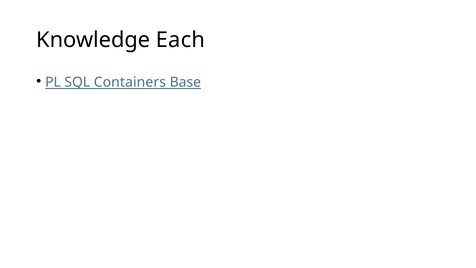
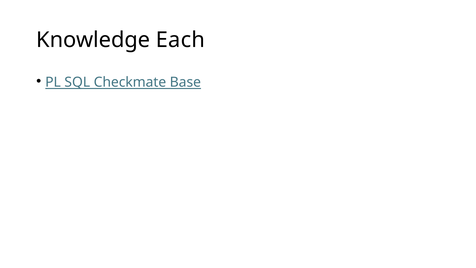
Containers: Containers -> Checkmate
